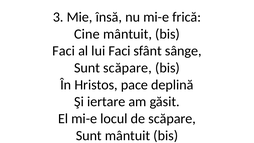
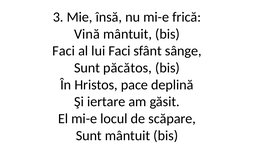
Cine: Cine -> Vină
Sunt scăpare: scăpare -> păcătos
